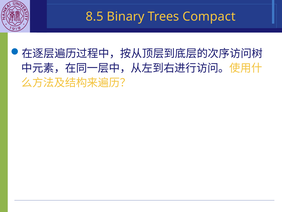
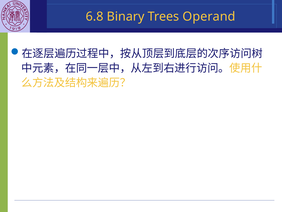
8.5: 8.5 -> 6.8
Compact: Compact -> Operand
